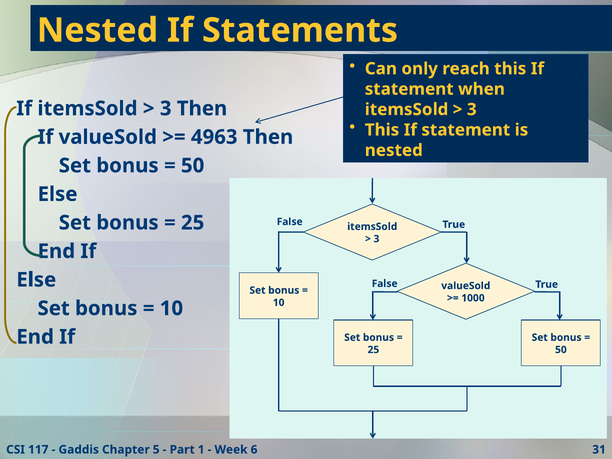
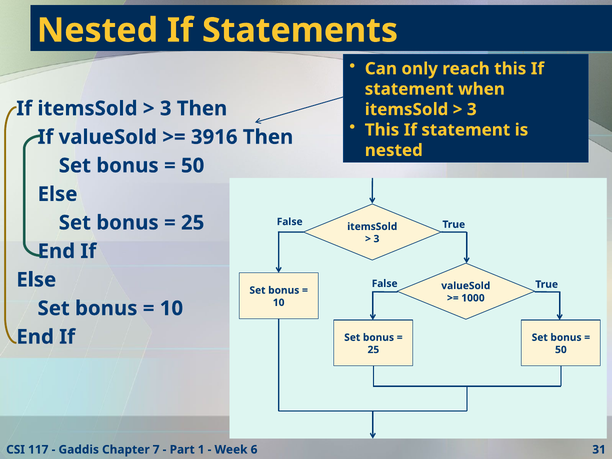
4963: 4963 -> 3916
5: 5 -> 7
